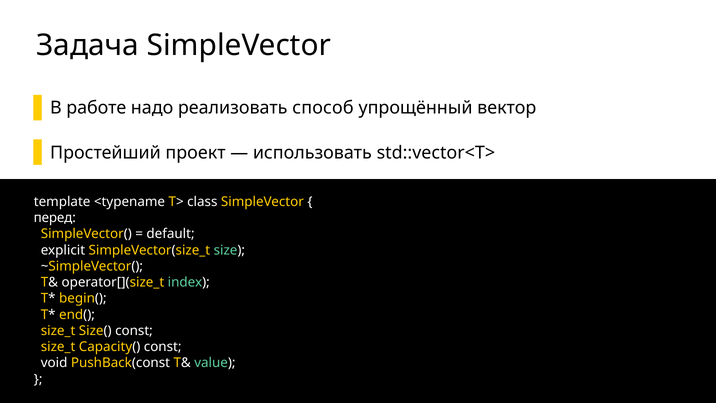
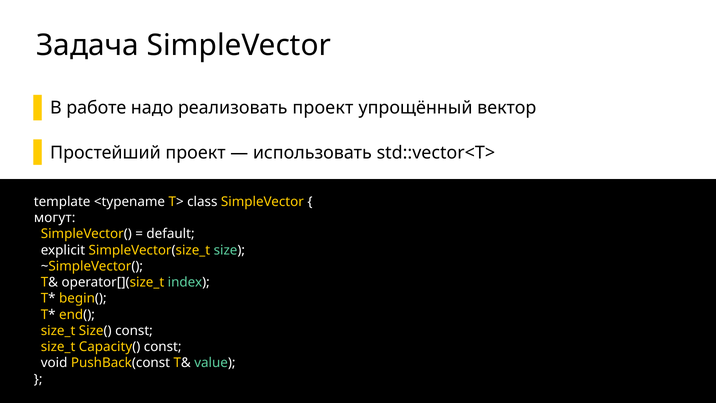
реализовать способ: способ -> проект
перед: перед -> могут
